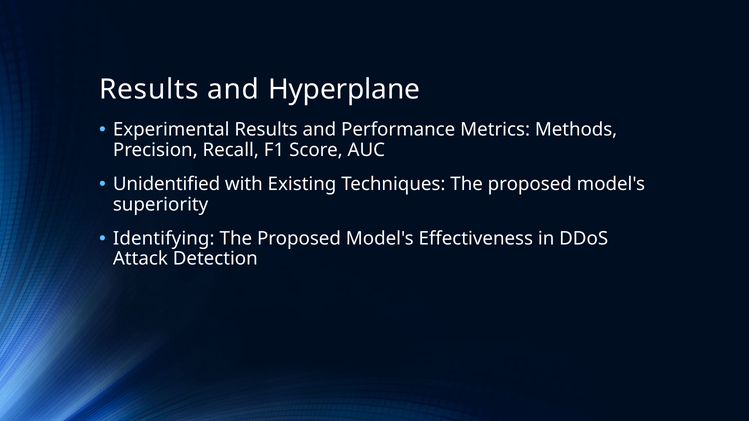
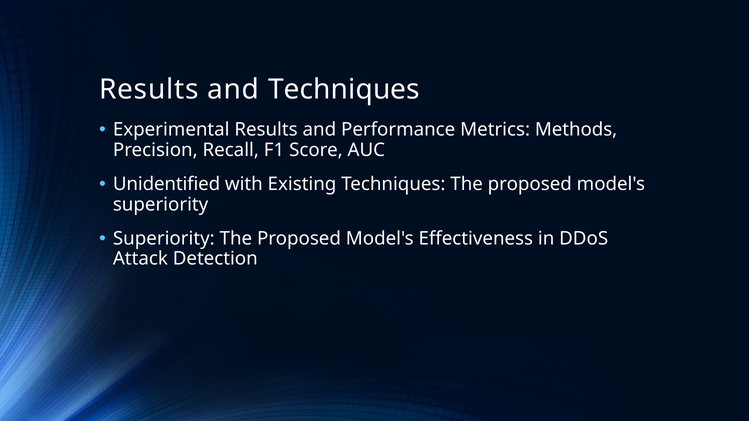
and Hyperplane: Hyperplane -> Techniques
Identifying at (164, 239): Identifying -> Superiority
